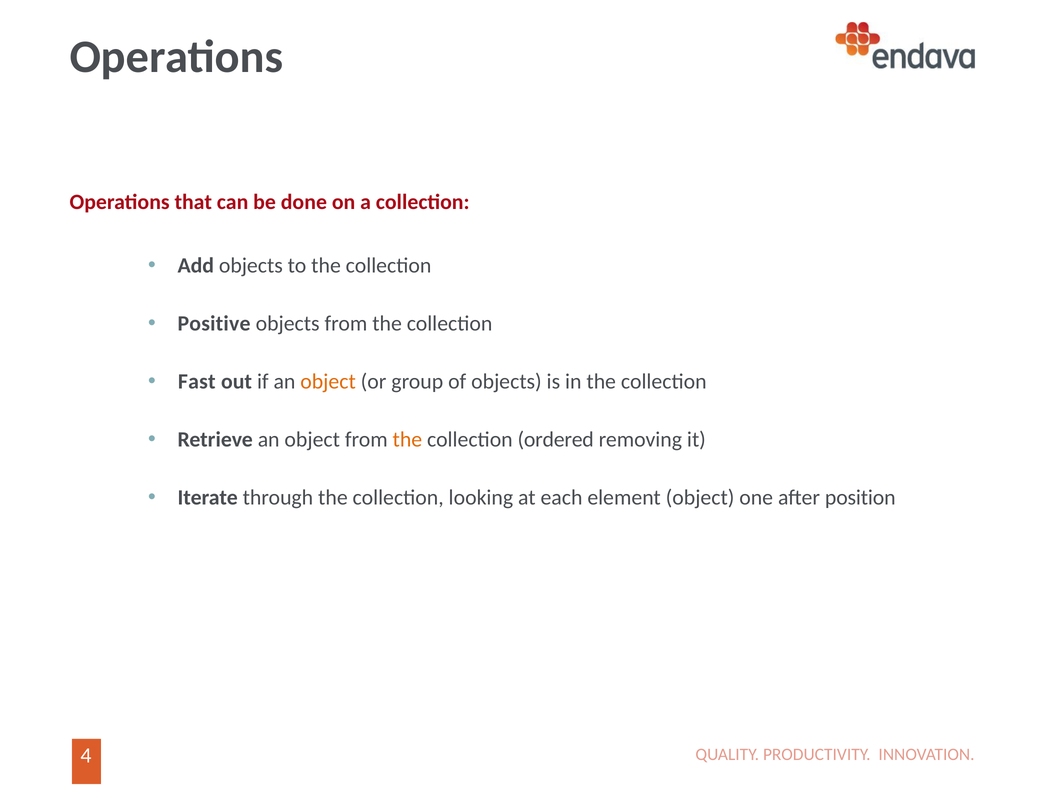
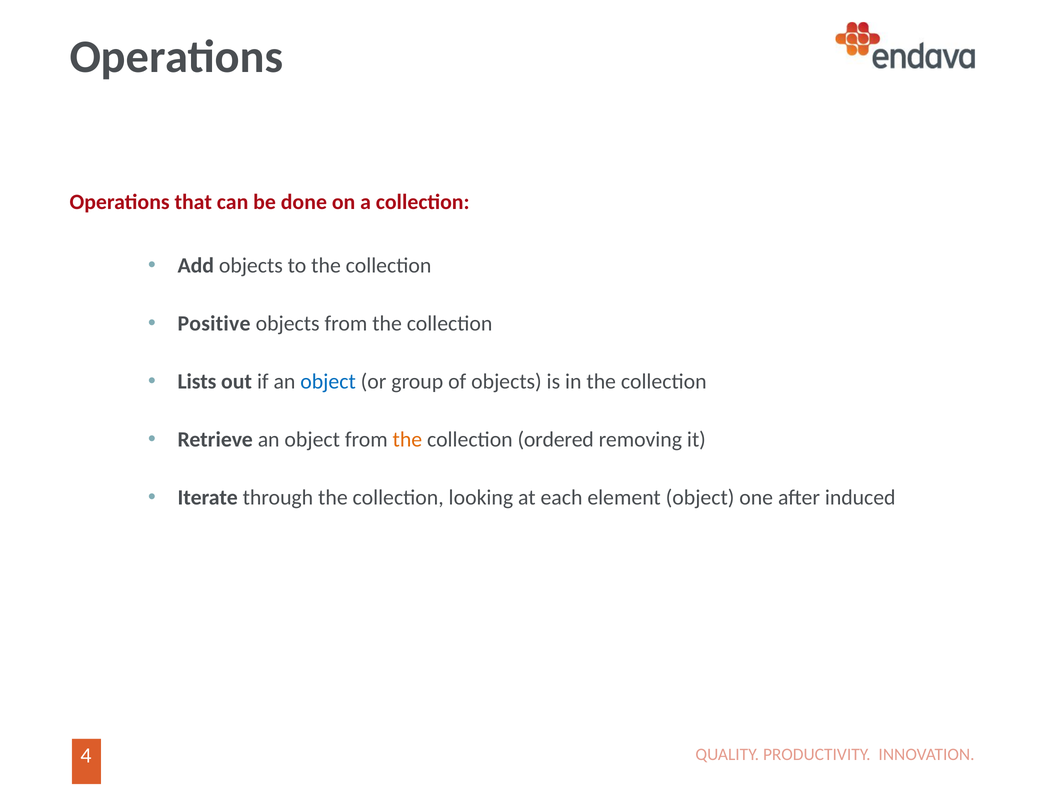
Fast: Fast -> Lists
object at (328, 382) colour: orange -> blue
position: position -> induced
